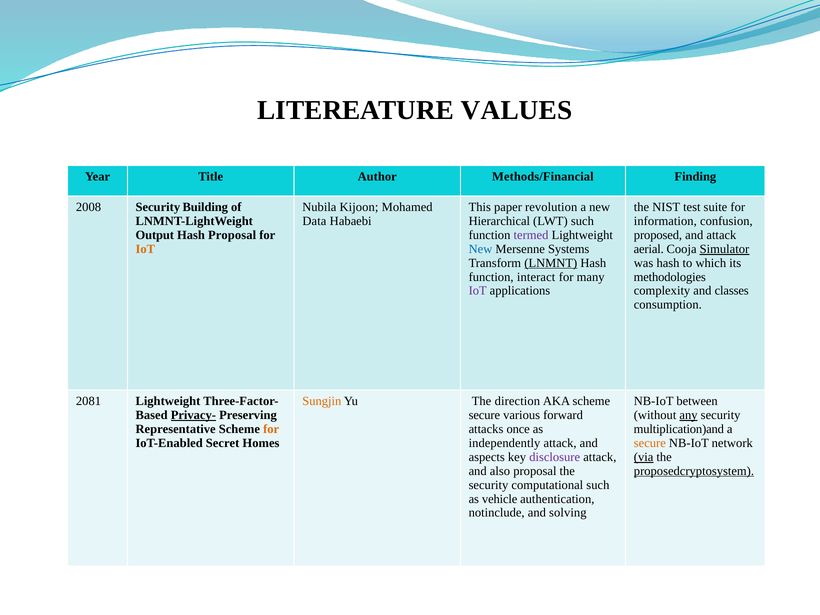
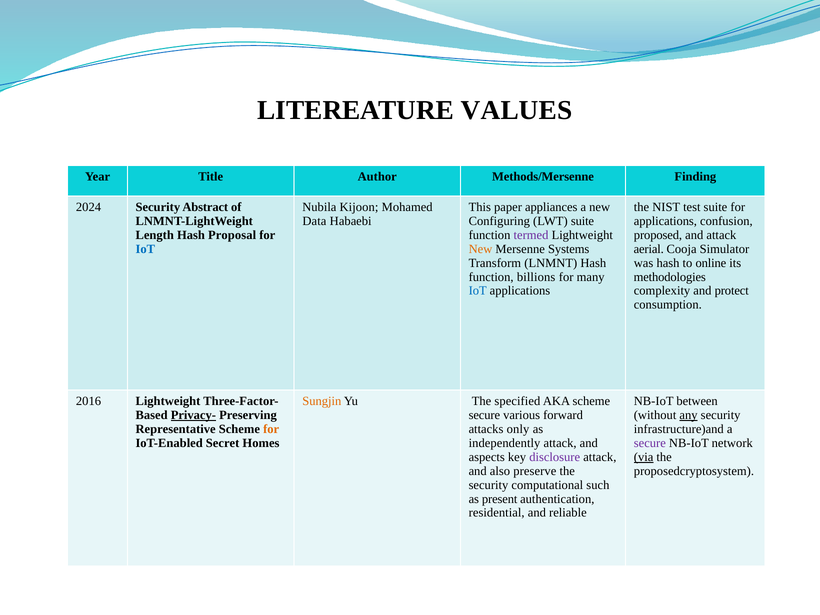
Methods/Financial: Methods/Financial -> Methods/Mersenne
2008: 2008 -> 2024
Building: Building -> Abstract
revolution: revolution -> appliances
Hierarchical: Hierarchical -> Configuring
LWT such: such -> suite
information at (665, 221): information -> applications
Output: Output -> Length
IoT at (145, 249) colour: orange -> blue
New at (480, 249) colour: blue -> orange
Simulator underline: present -> none
LNMNT underline: present -> none
which: which -> online
interact: interact -> billions
IoT at (478, 291) colour: purple -> blue
classes: classes -> protect
2081: 2081 -> 2016
direction: direction -> specified
once: once -> only
multiplication)and: multiplication)and -> infrastructure)and
secure at (650, 443) colour: orange -> purple
also proposal: proposal -> preserve
proposedcryptosystem underline: present -> none
vehicle: vehicle -> present
notinclude: notinclude -> residential
solving: solving -> reliable
